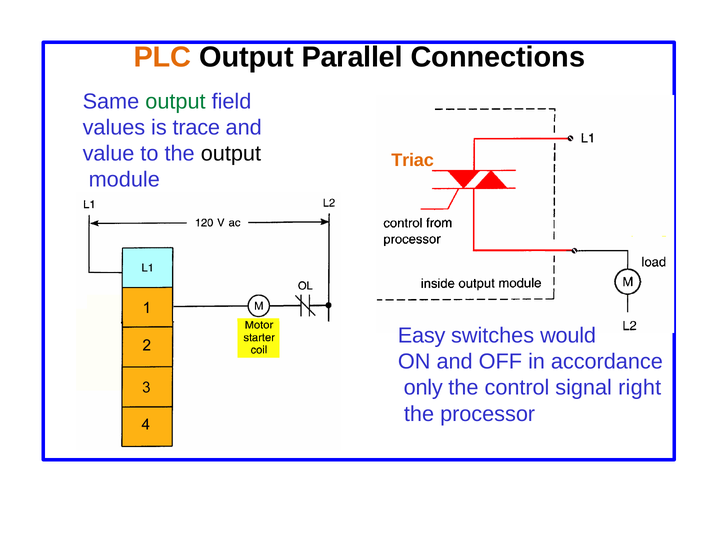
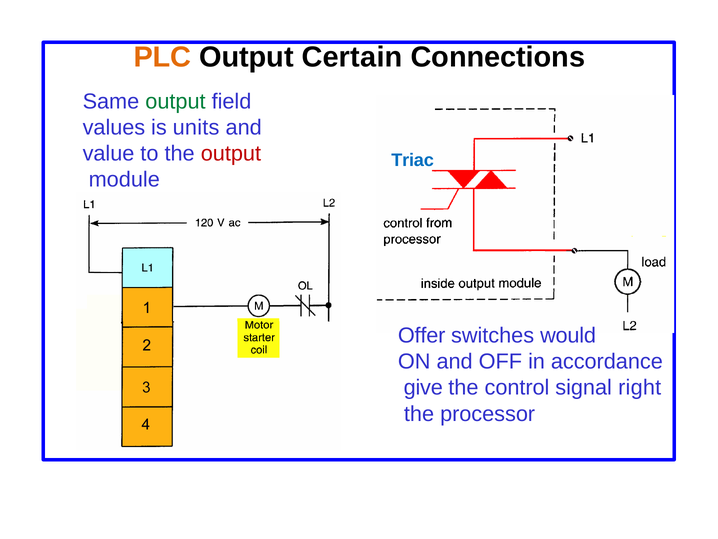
Parallel: Parallel -> Certain
trace: trace -> units
output at (231, 153) colour: black -> red
Triac colour: orange -> blue
Easy: Easy -> Offer
only: only -> give
